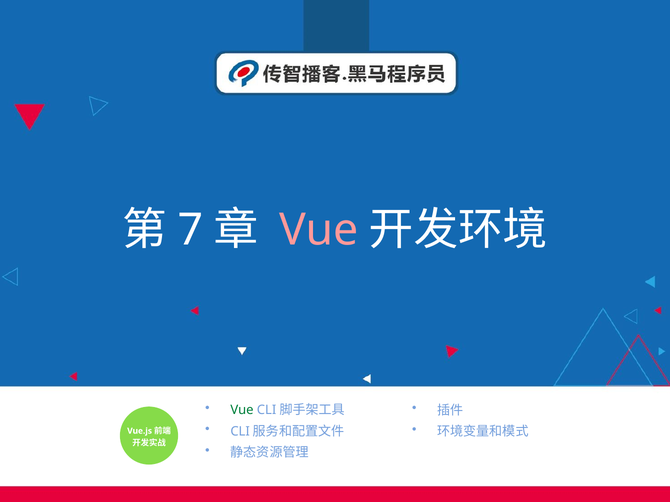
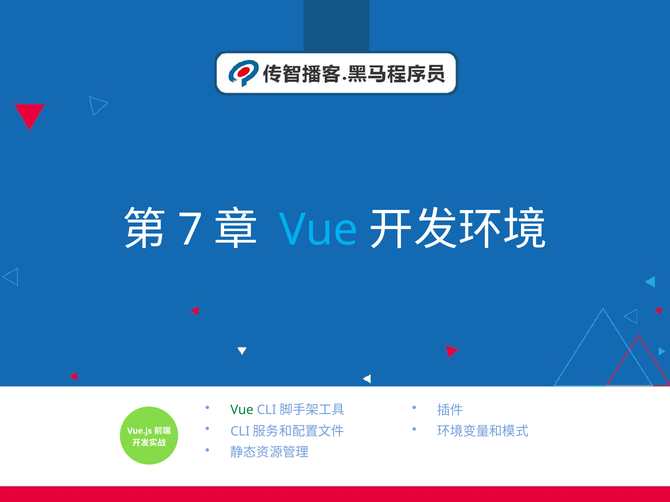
Vue at (319, 230) colour: pink -> light blue
